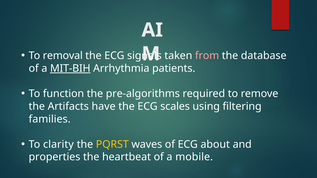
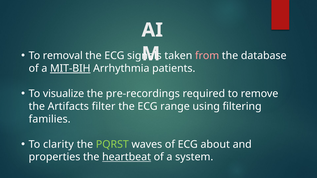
function: function -> visualize
pre-algorithms: pre-algorithms -> pre-recordings
have: have -> filter
scales: scales -> range
PQRST colour: yellow -> light green
heartbeat underline: none -> present
mobile: mobile -> system
